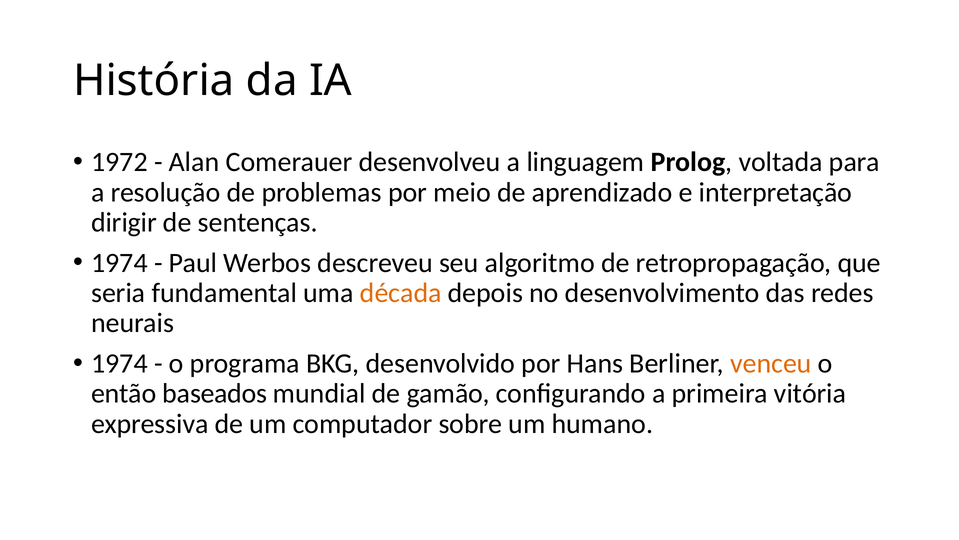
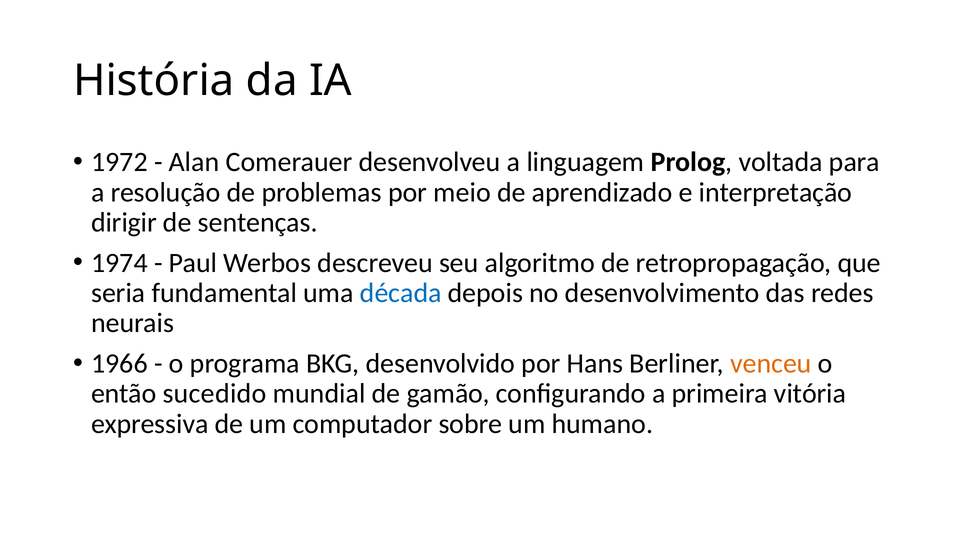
década colour: orange -> blue
1974 at (119, 363): 1974 -> 1966
baseados: baseados -> sucedido
